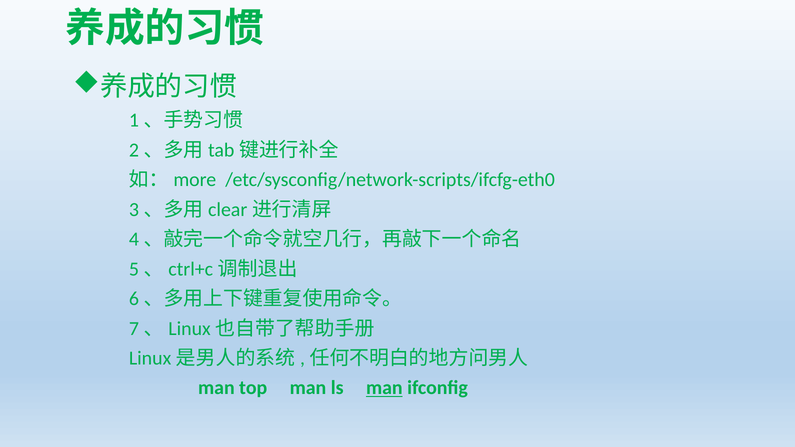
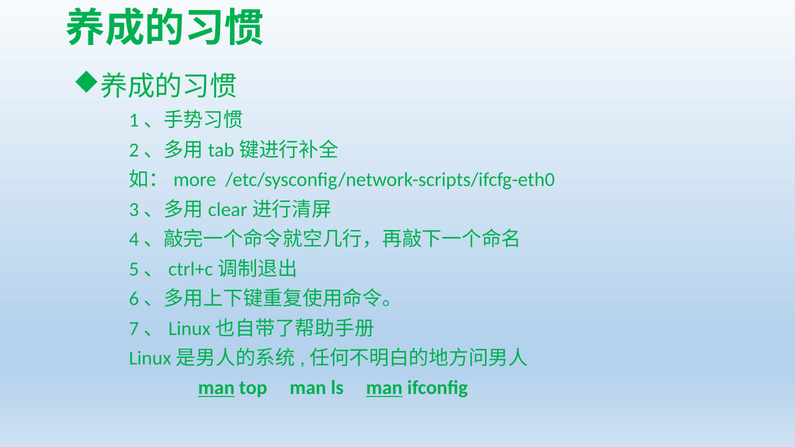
man at (216, 388) underline: none -> present
